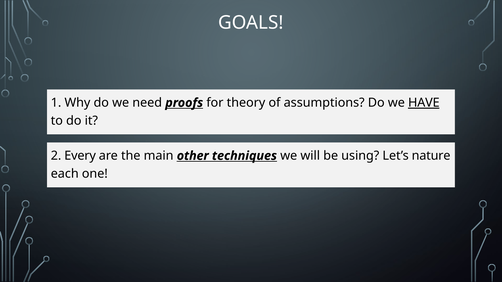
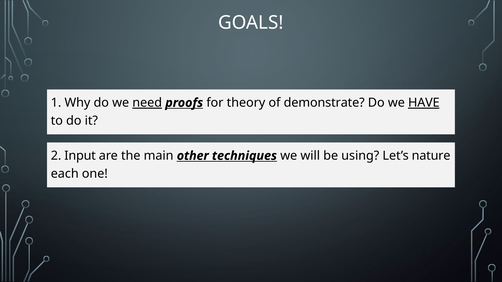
need underline: none -> present
assumptions: assumptions -> demonstrate
Every: Every -> Input
